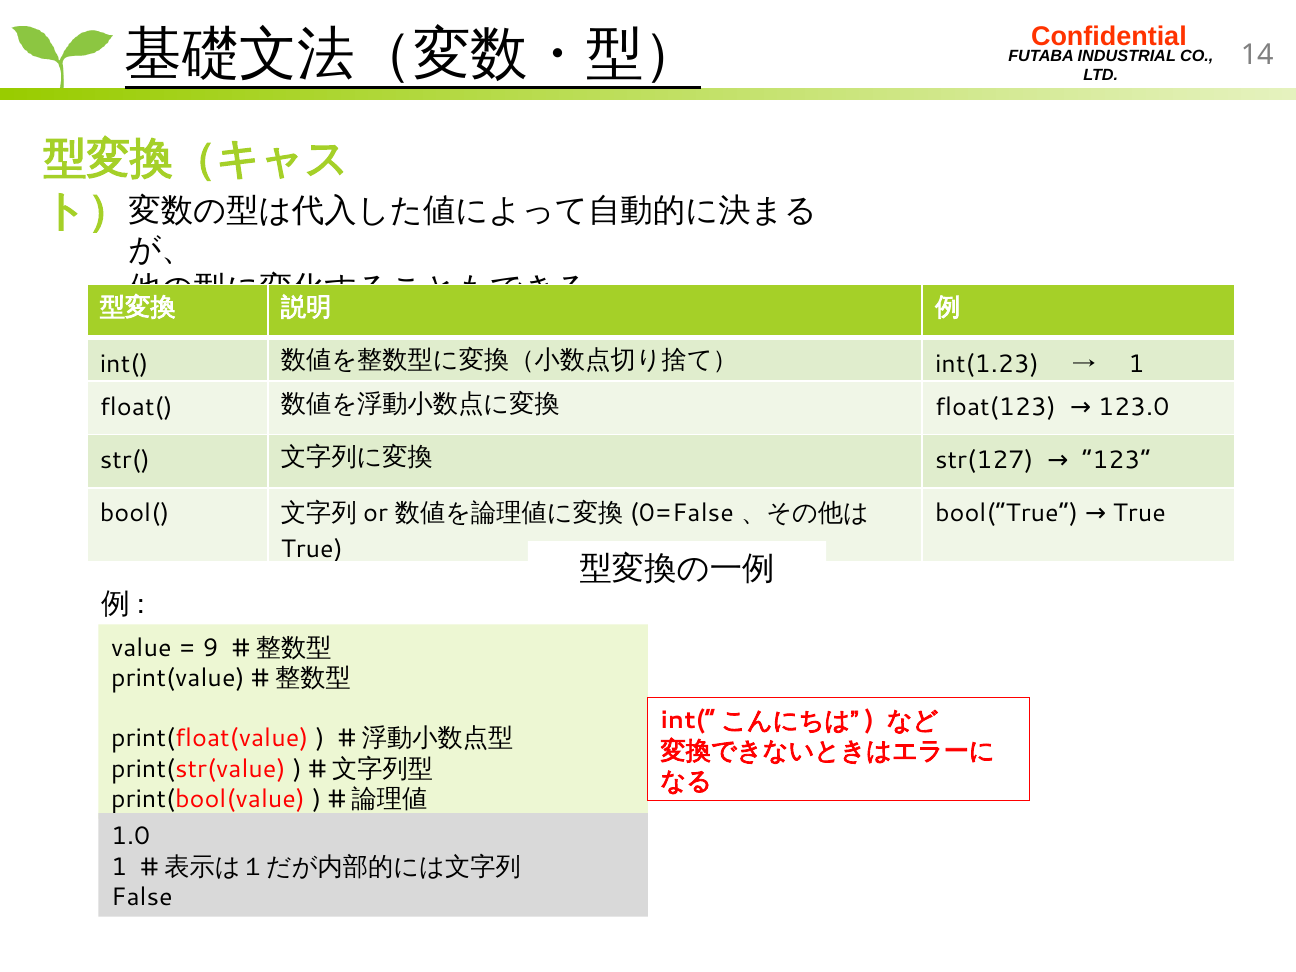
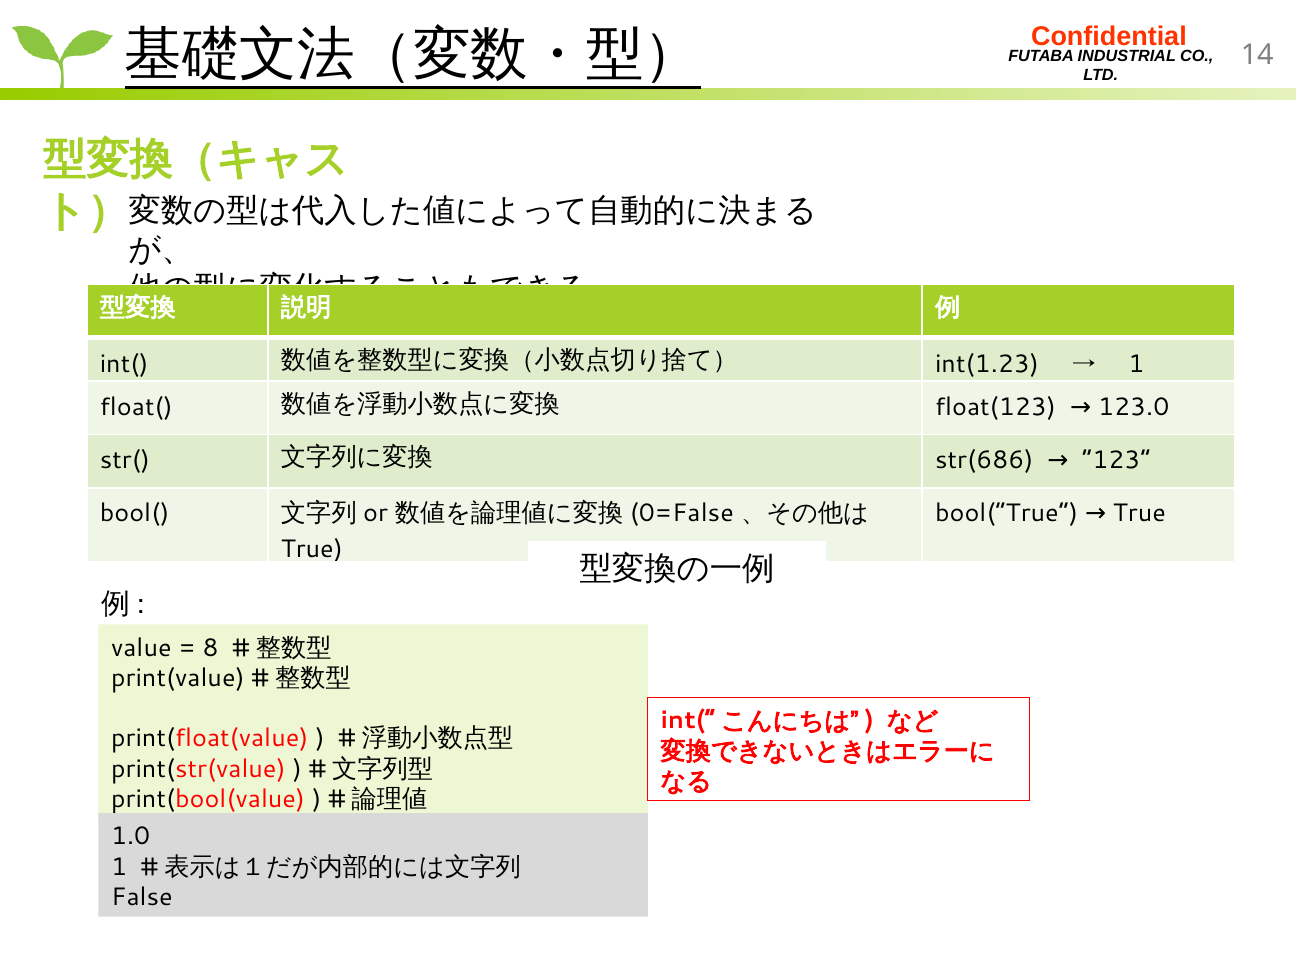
str(127: str(127 -> str(686
9: 9 -> 8
